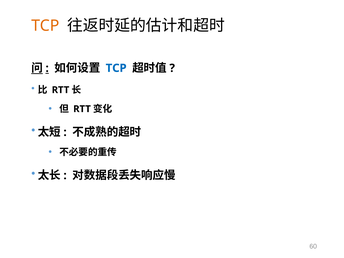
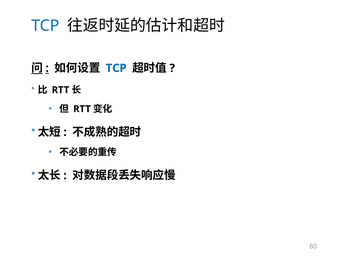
TCP at (45, 26) colour: orange -> blue
